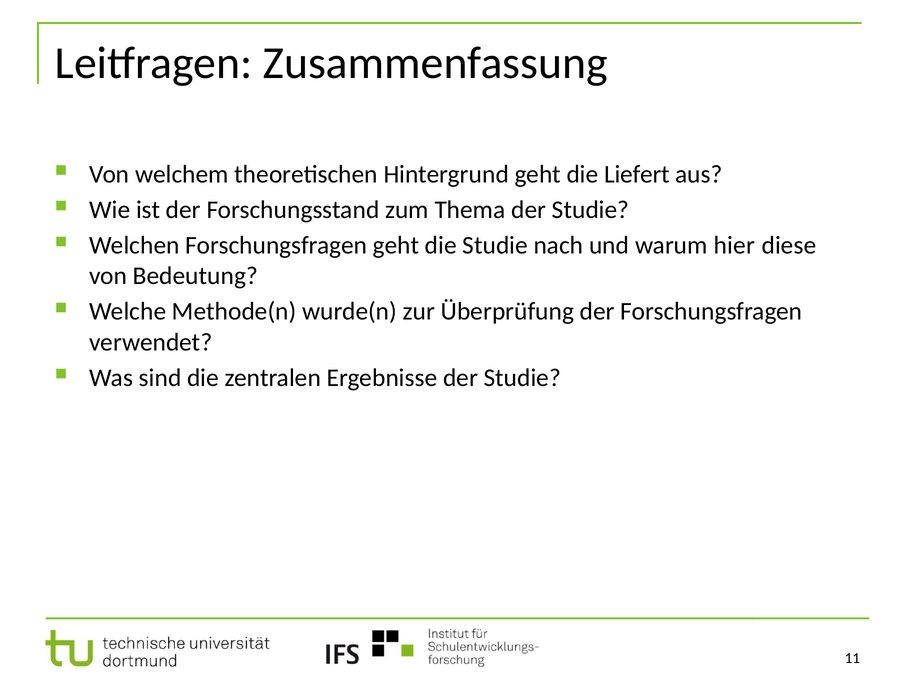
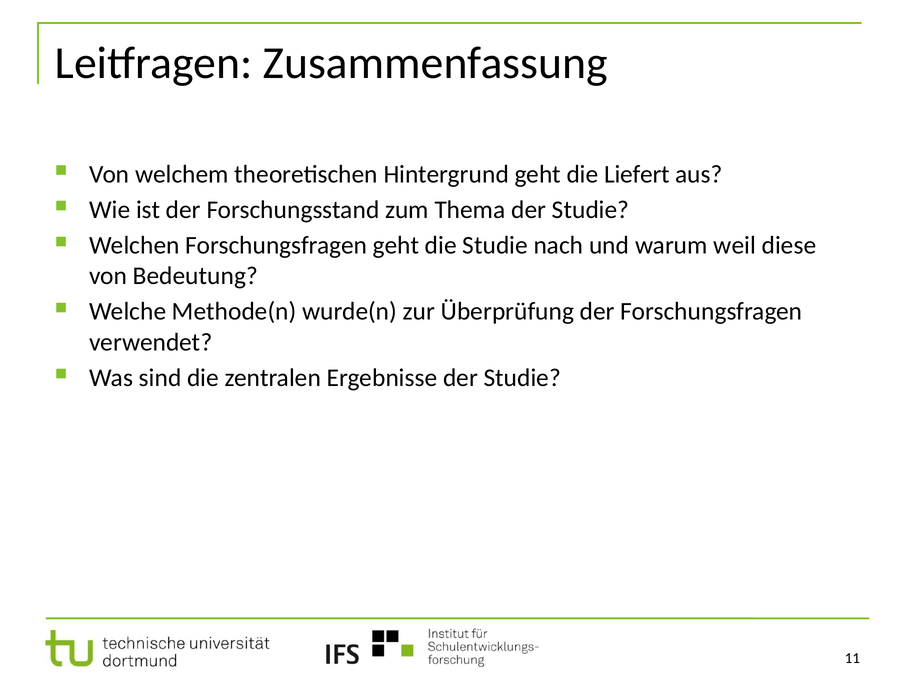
hier: hier -> weil
